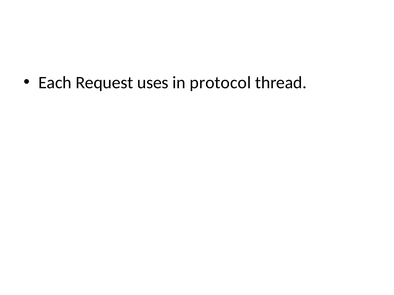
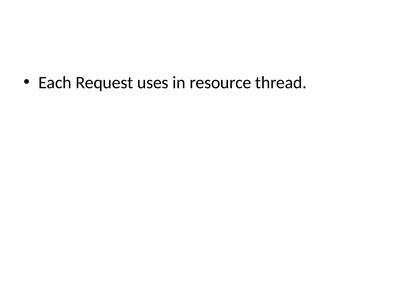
protocol: protocol -> resource
